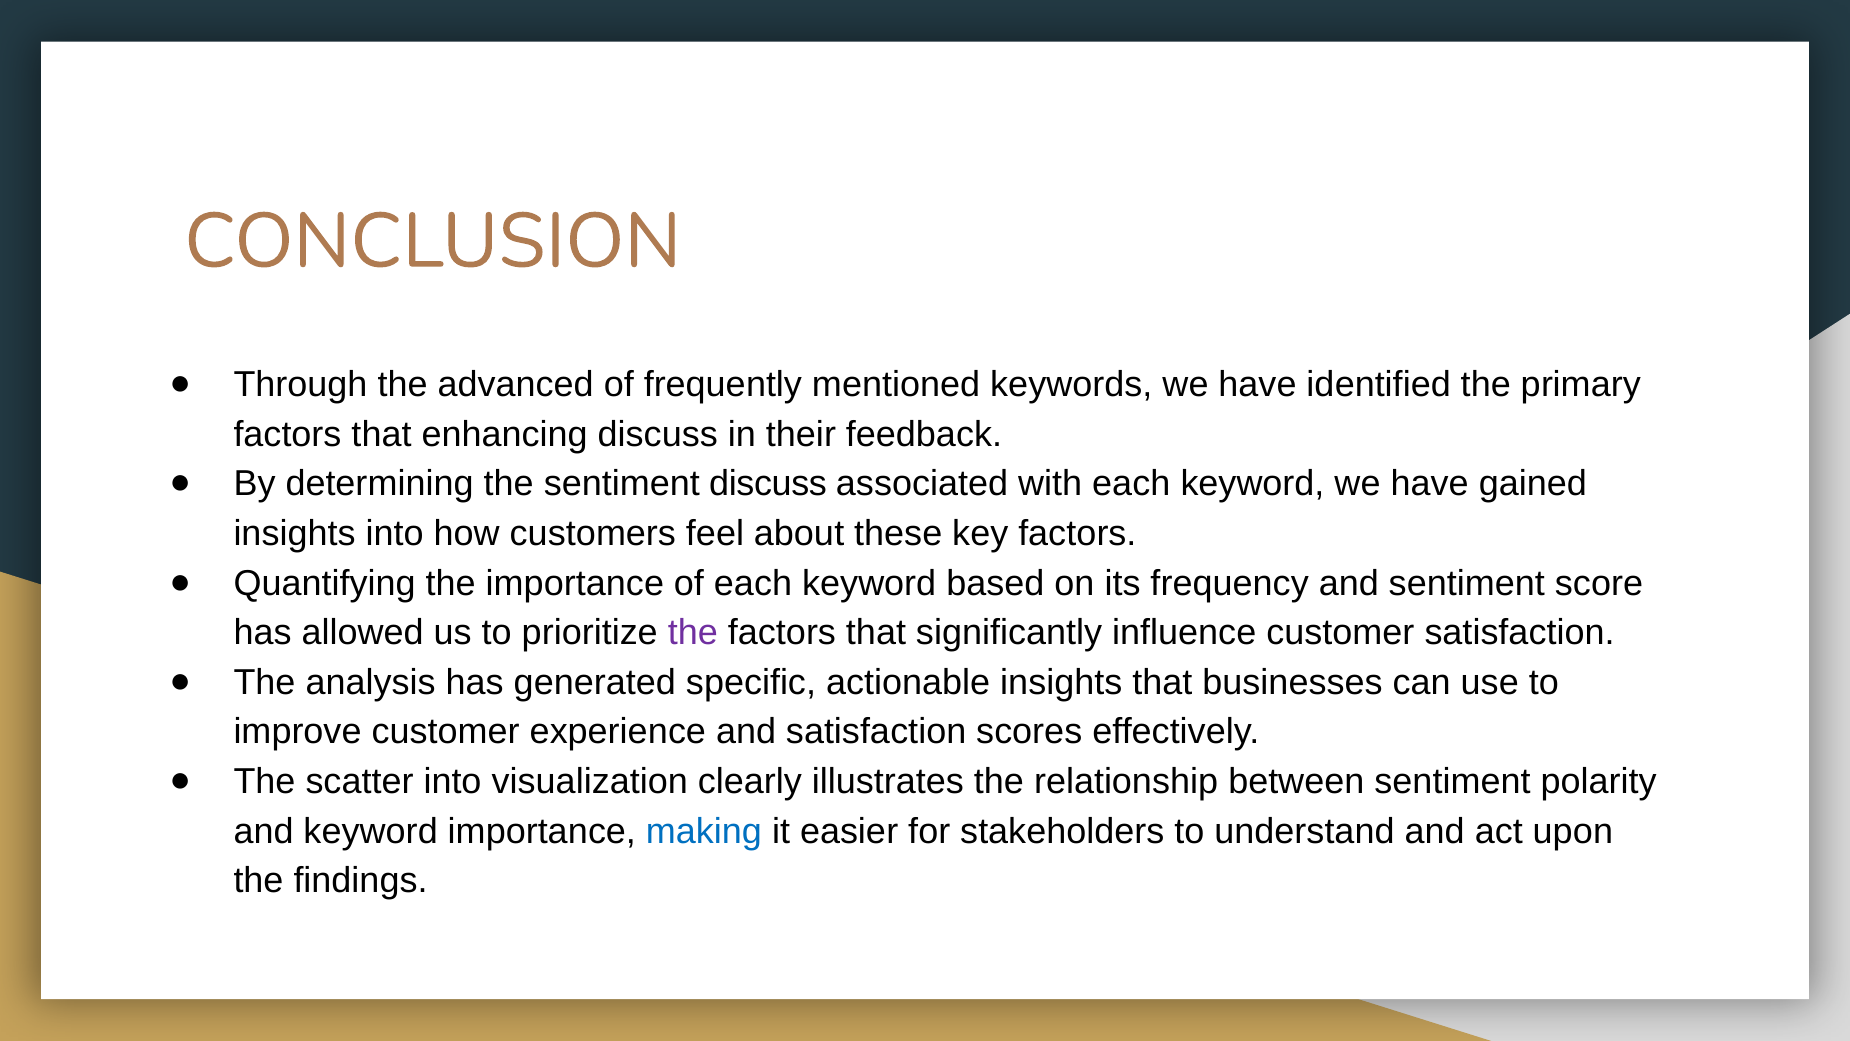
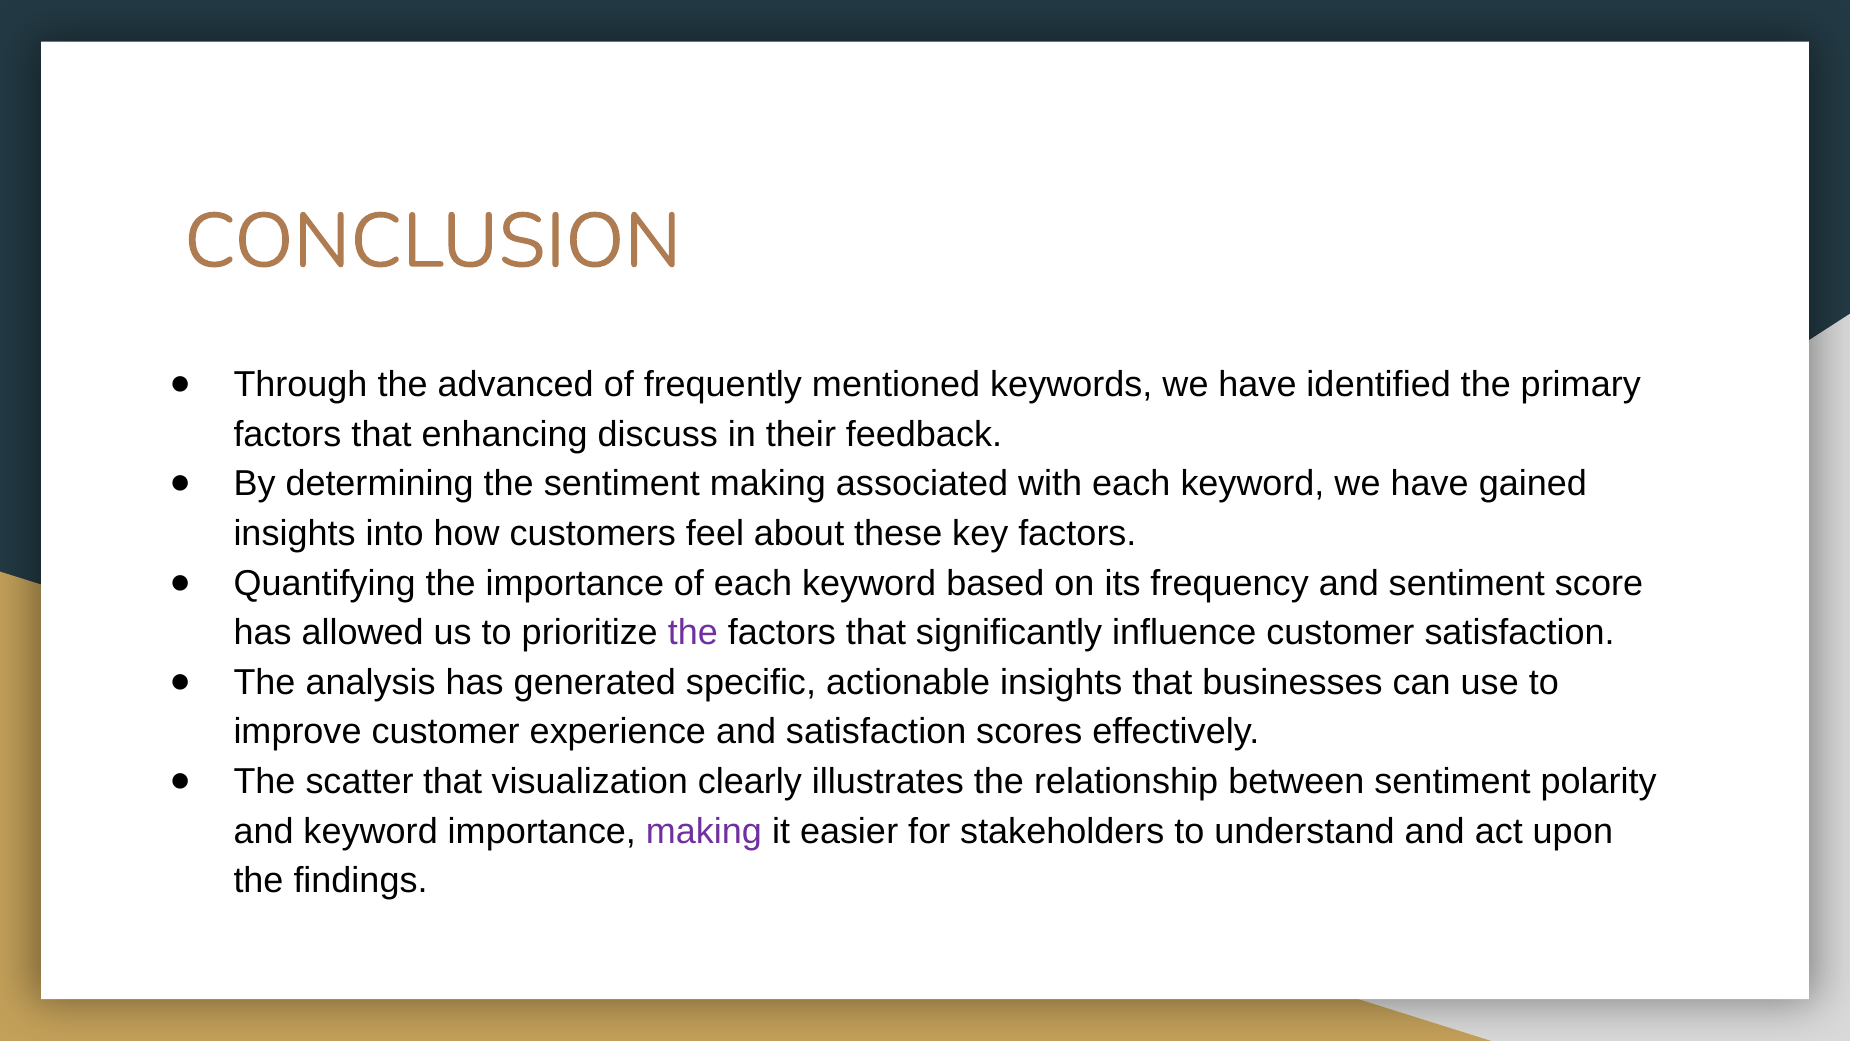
sentiment discuss: discuss -> making
scatter into: into -> that
making at (704, 831) colour: blue -> purple
